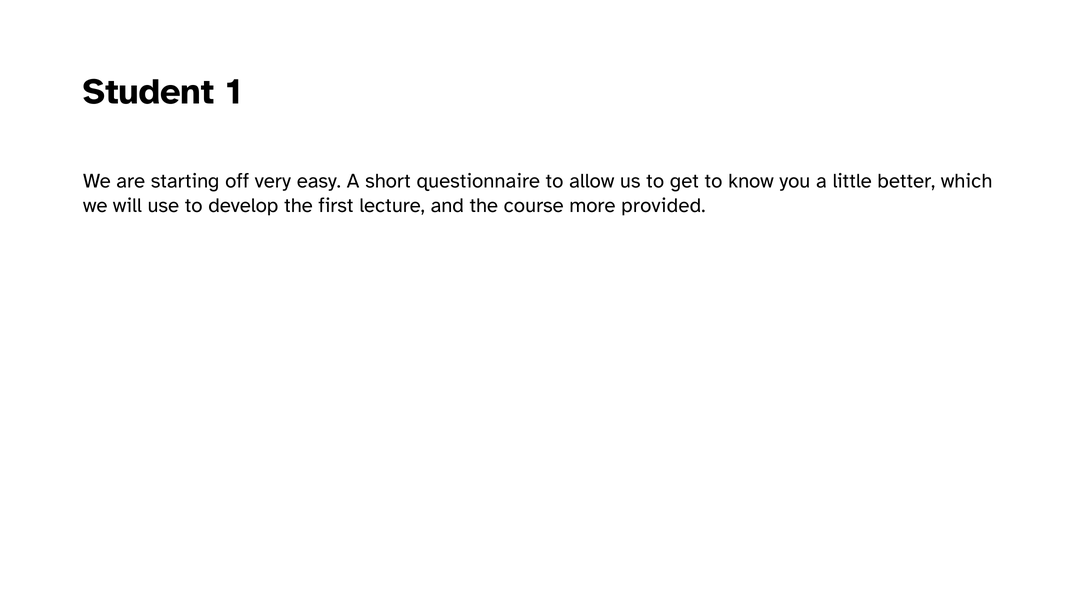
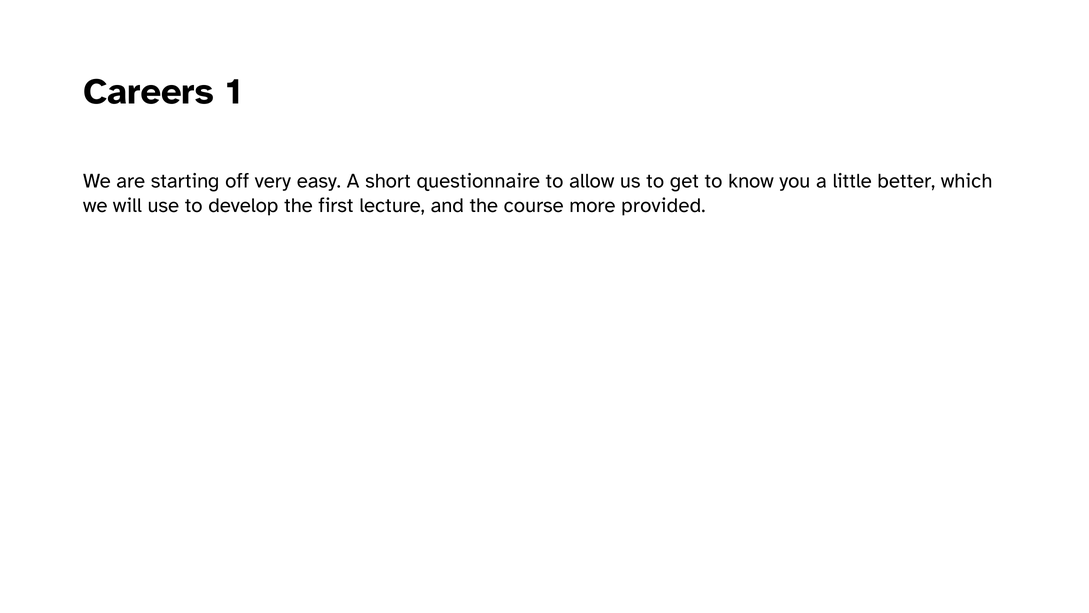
Student: Student -> Careers
